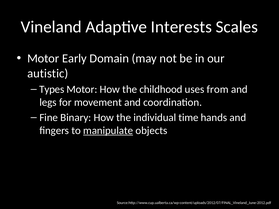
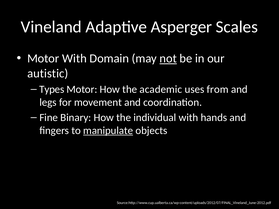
Interests: Interests -> Asperger
Motor Early: Early -> With
not underline: none -> present
childhood: childhood -> academic
individual time: time -> with
